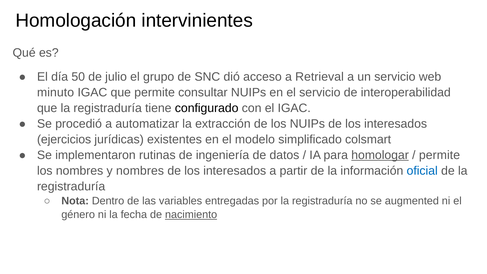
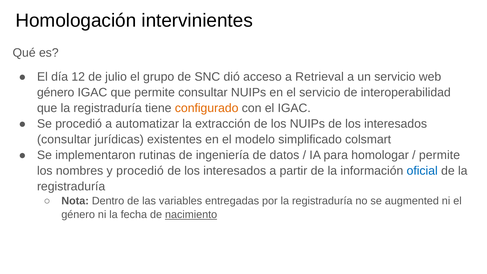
50: 50 -> 12
minuto at (56, 92): minuto -> género
configurado colour: black -> orange
ejercicios at (64, 139): ejercicios -> consultar
homologar underline: present -> none
y nombres: nombres -> procedió
